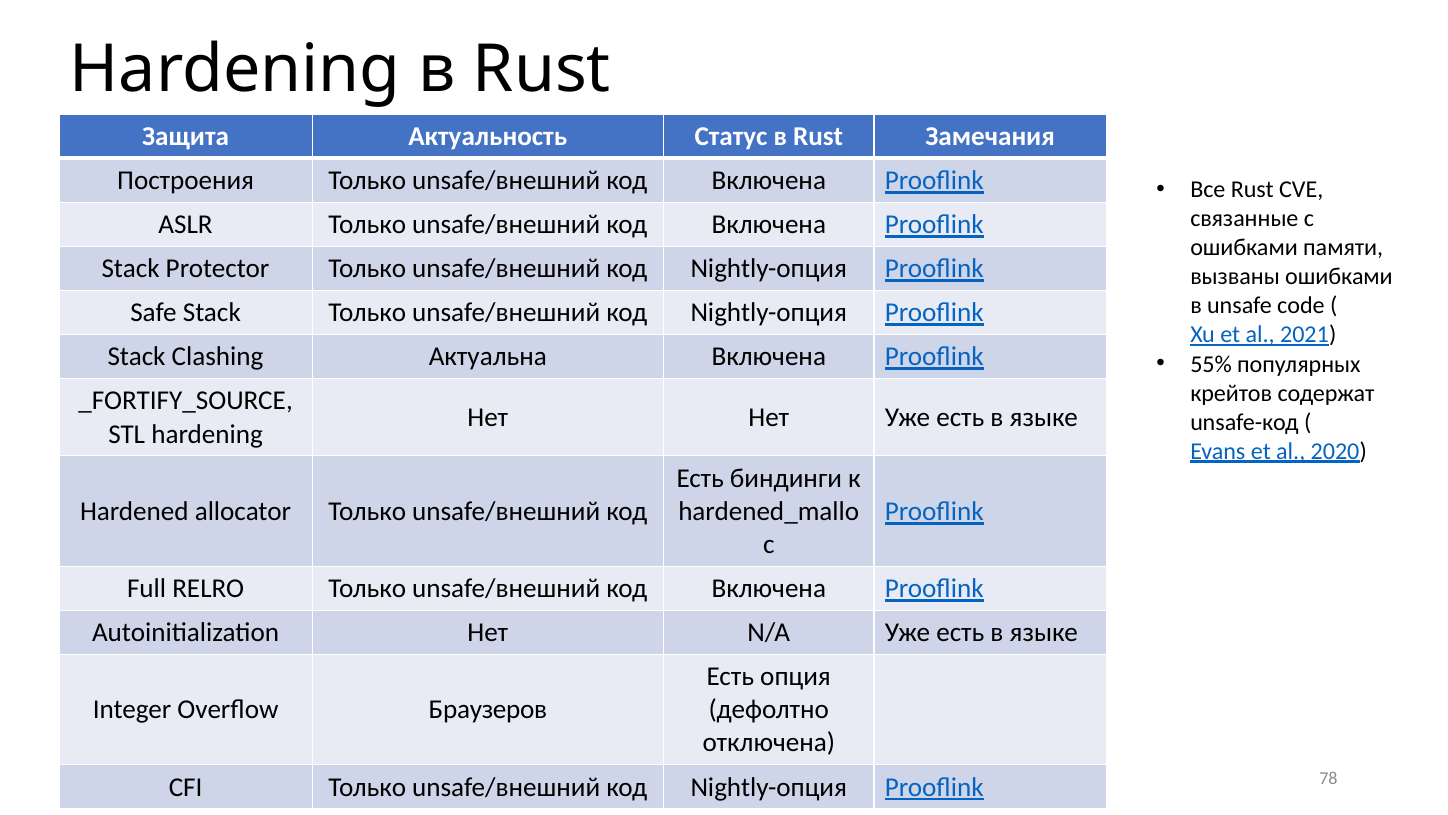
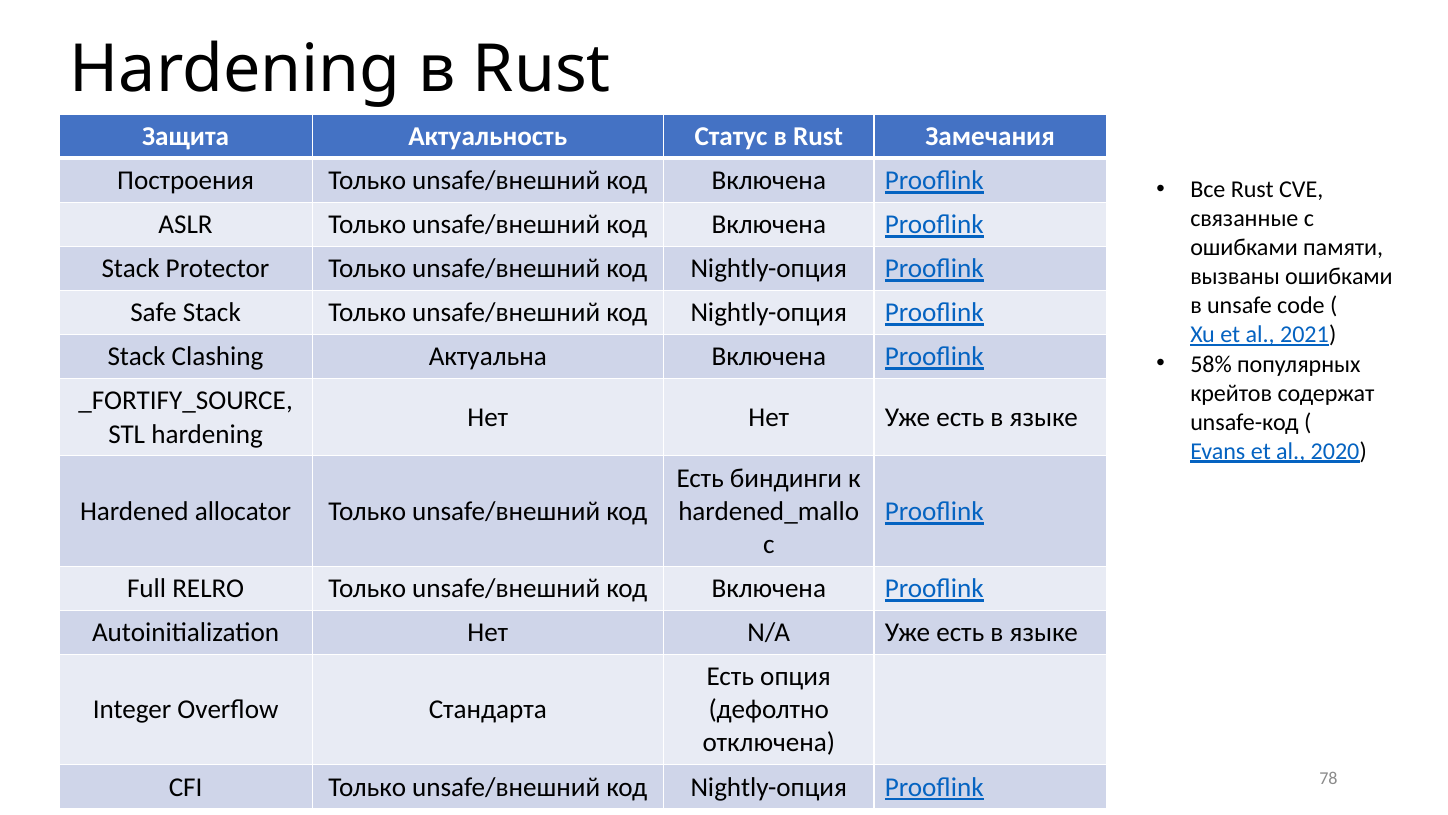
55%: 55% -> 58%
Браузеров: Браузеров -> Стандарта
